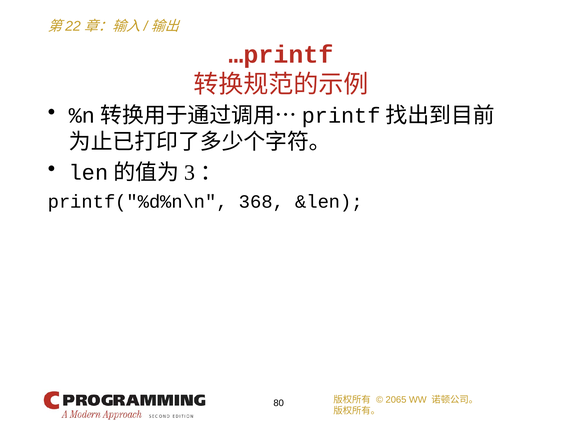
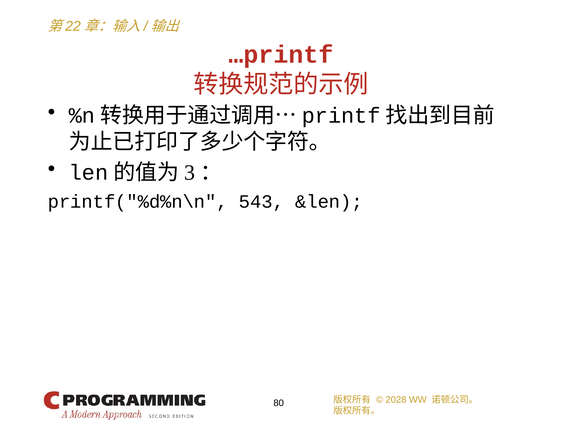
368: 368 -> 543
2065: 2065 -> 2028
